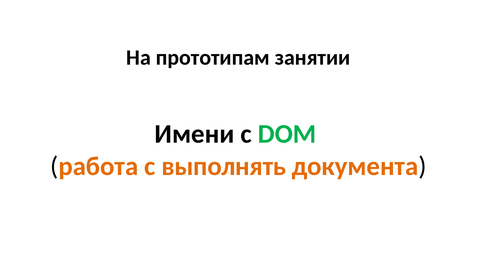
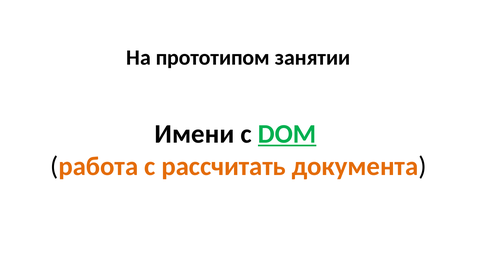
прототипам: прототипам -> прототипом
DOM underline: none -> present
выполнять: выполнять -> рассчитать
